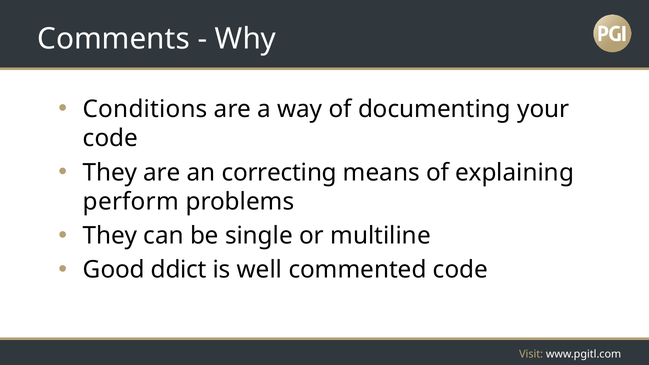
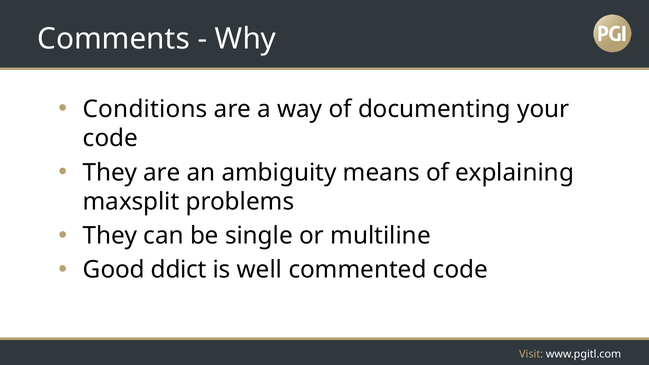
correcting: correcting -> ambiguity
perform: perform -> maxsplit
